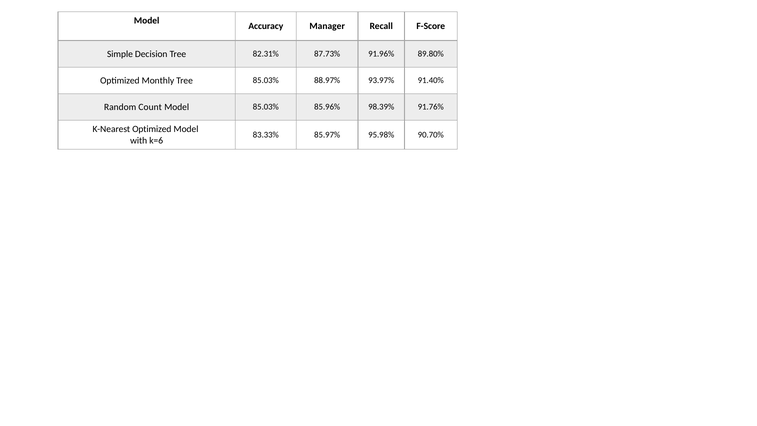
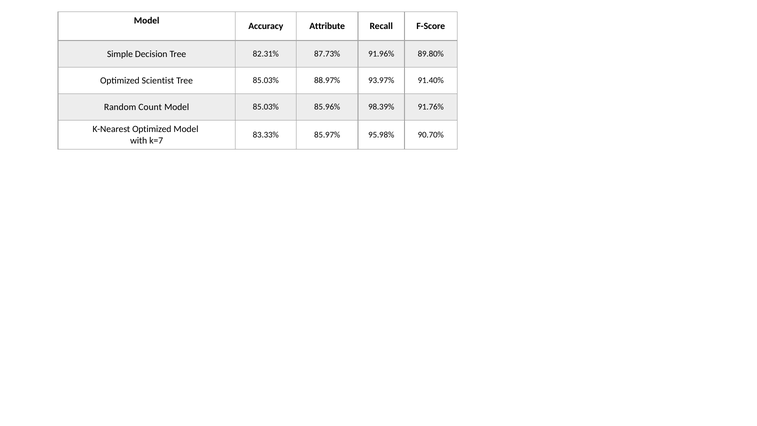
Manager: Manager -> Attribute
Monthly: Monthly -> Scientist
k=6: k=6 -> k=7
